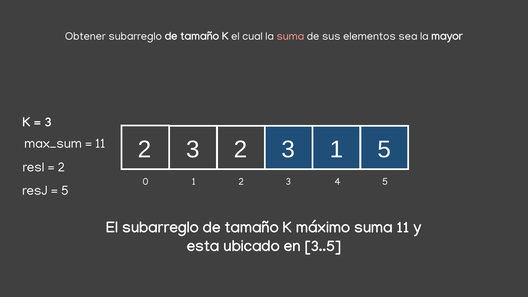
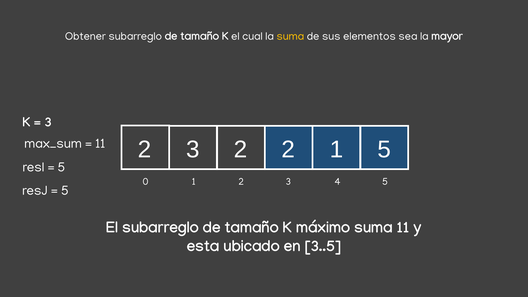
suma at (290, 36) colour: pink -> yellow
2 2 3: 3 -> 2
2 at (61, 167): 2 -> 5
